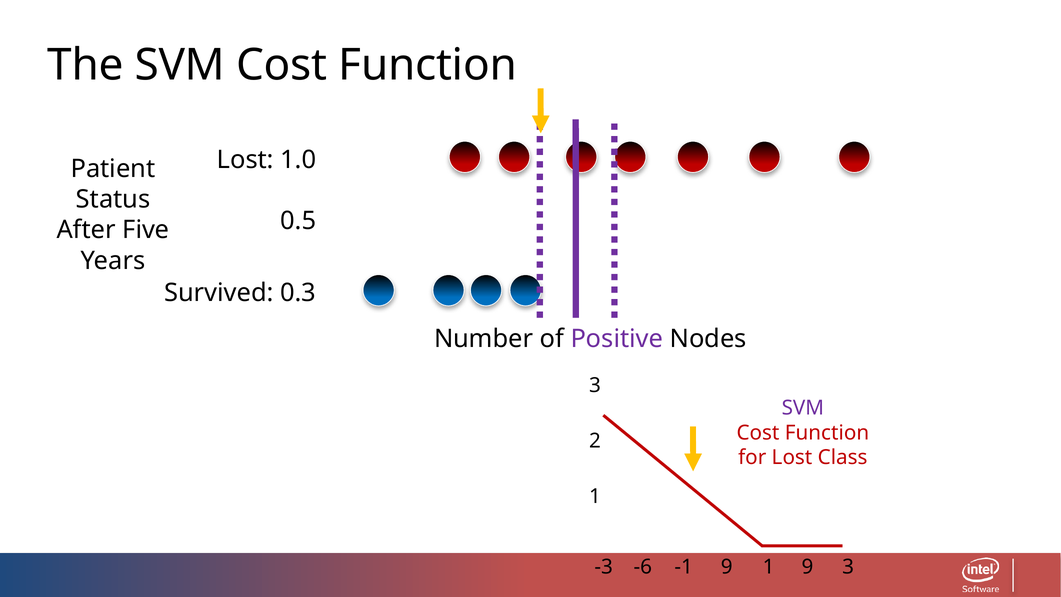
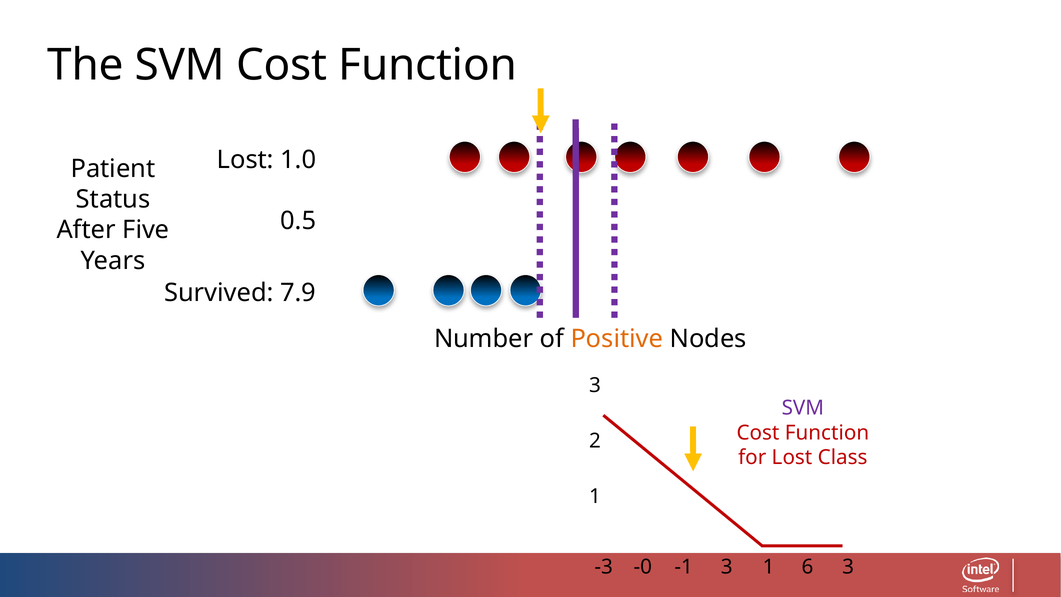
0.3: 0.3 -> 7.9
Positive colour: purple -> orange
-6: -6 -> -0
-1 9: 9 -> 3
1 9: 9 -> 6
